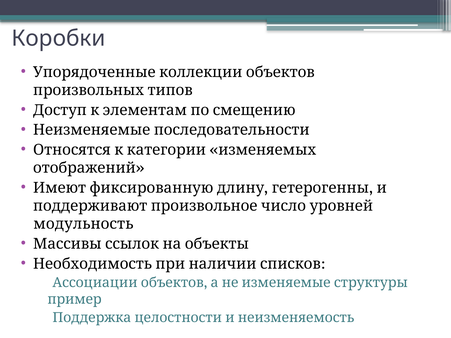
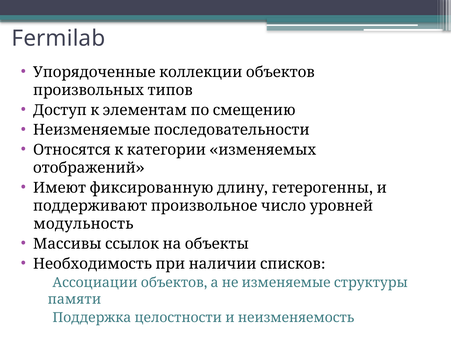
Коробки: Коробки -> Fermilab
пример: пример -> памяти
